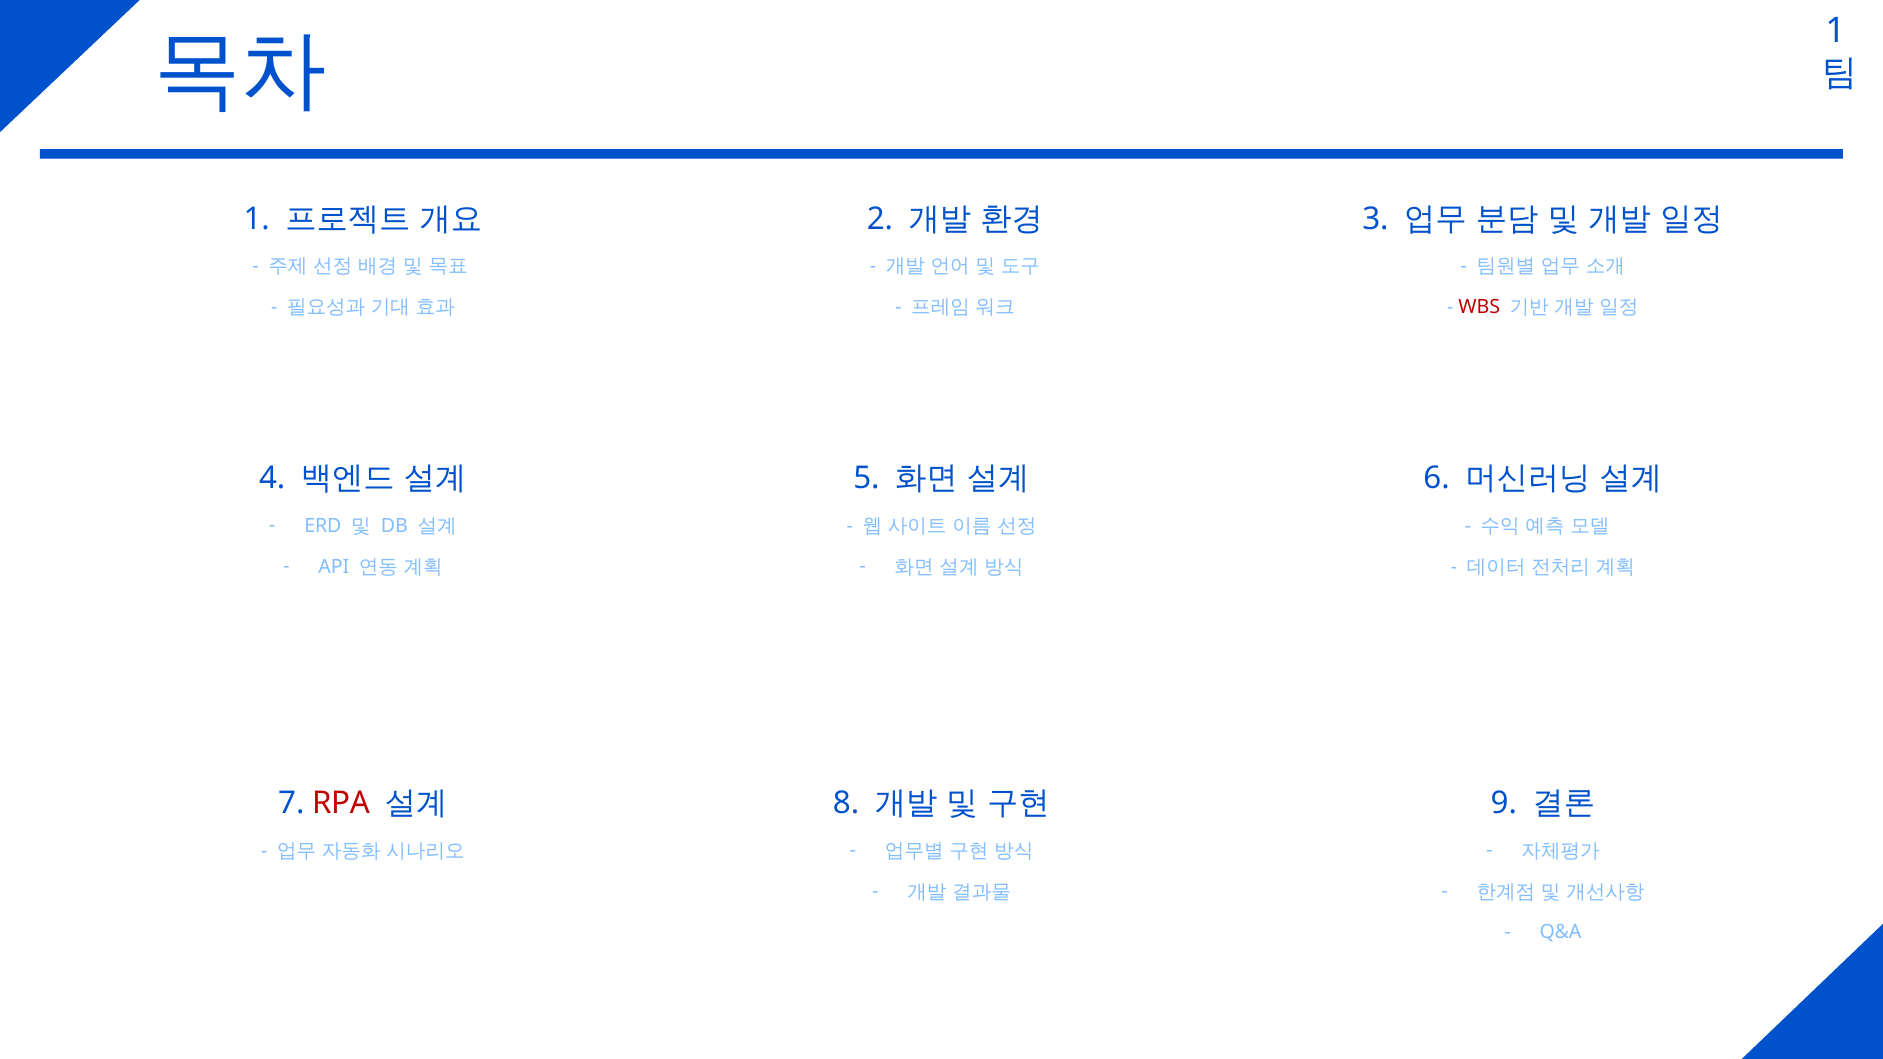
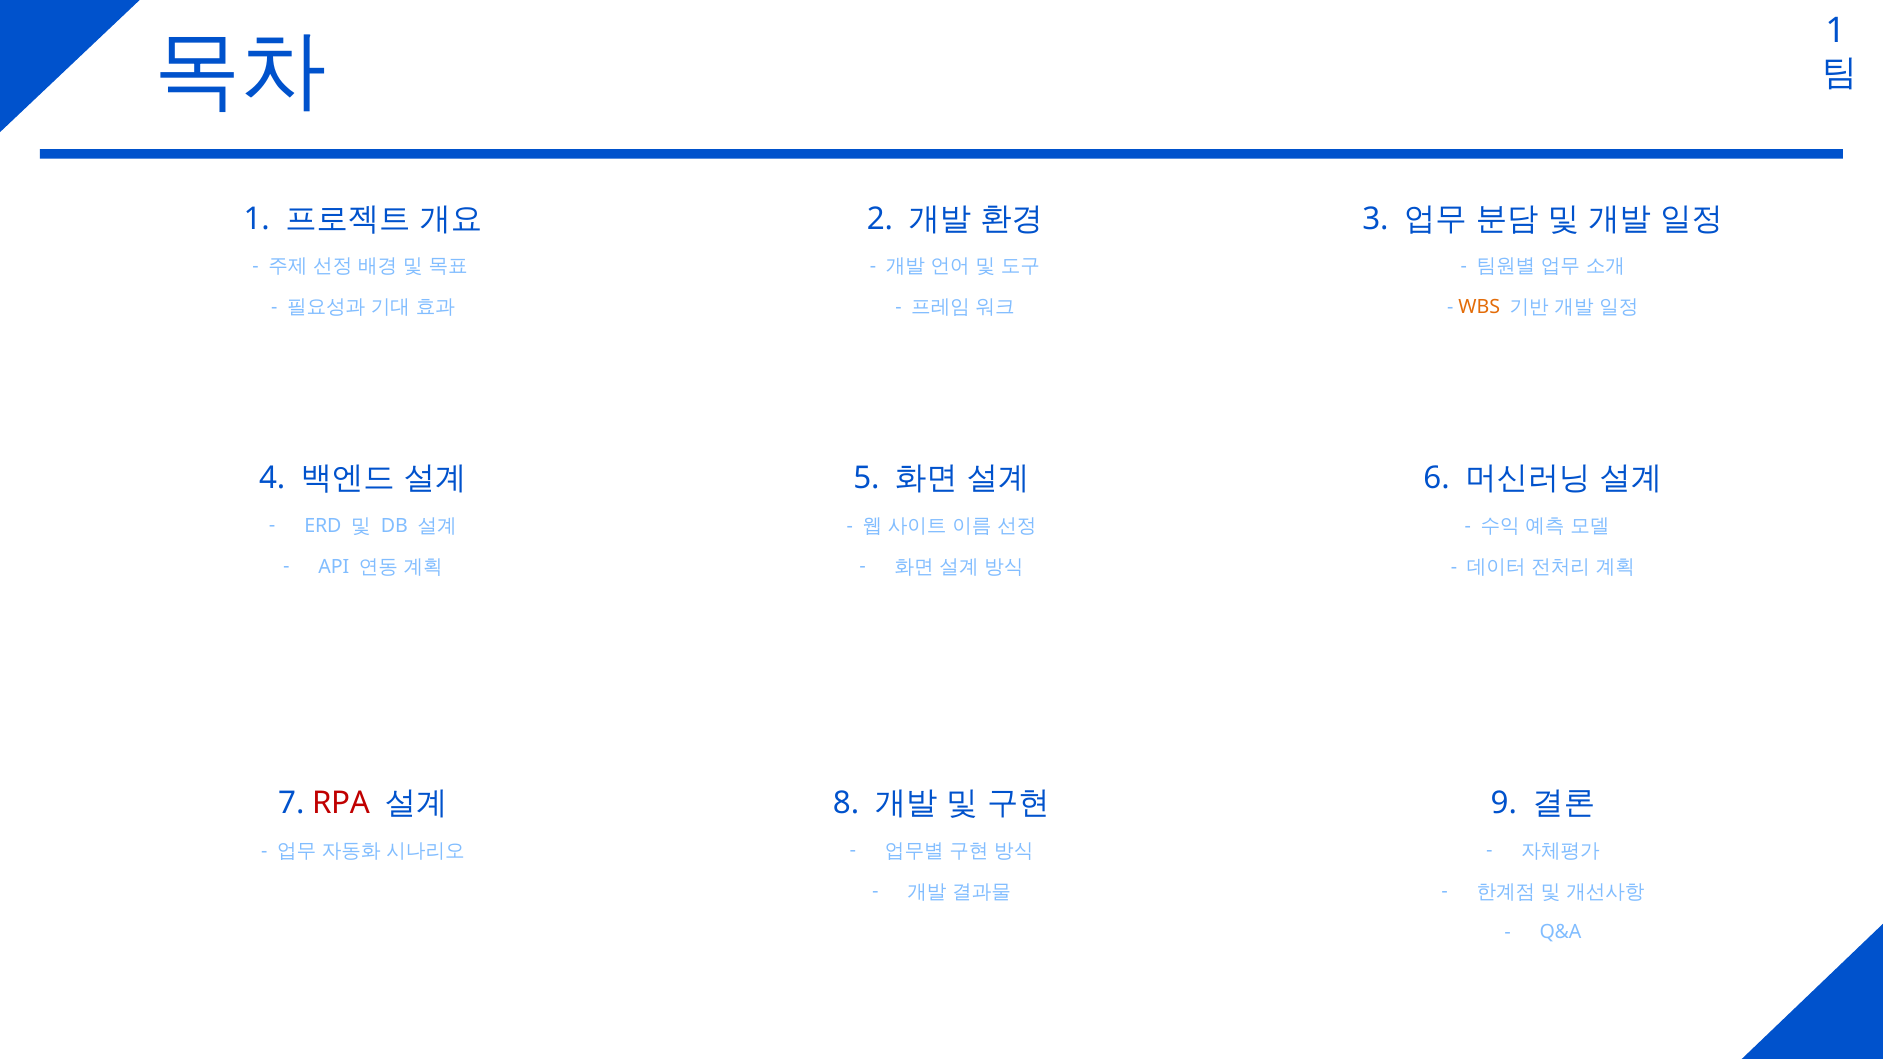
WBS colour: red -> orange
